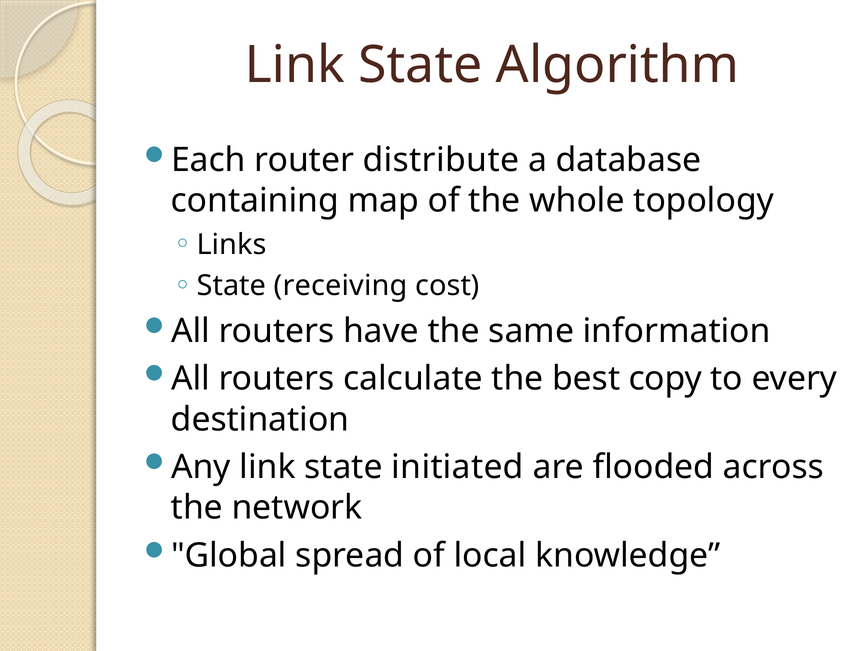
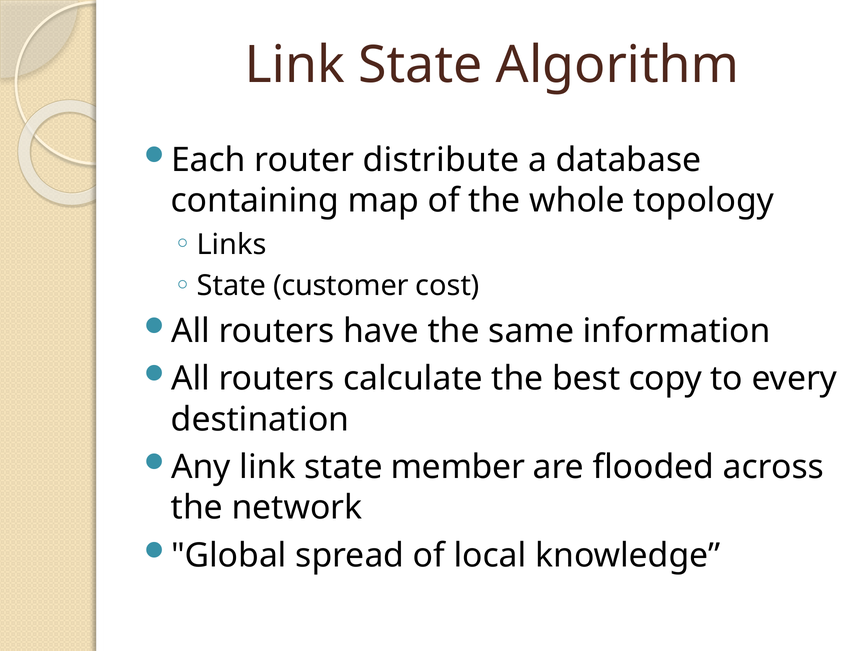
receiving: receiving -> customer
initiated: initiated -> member
